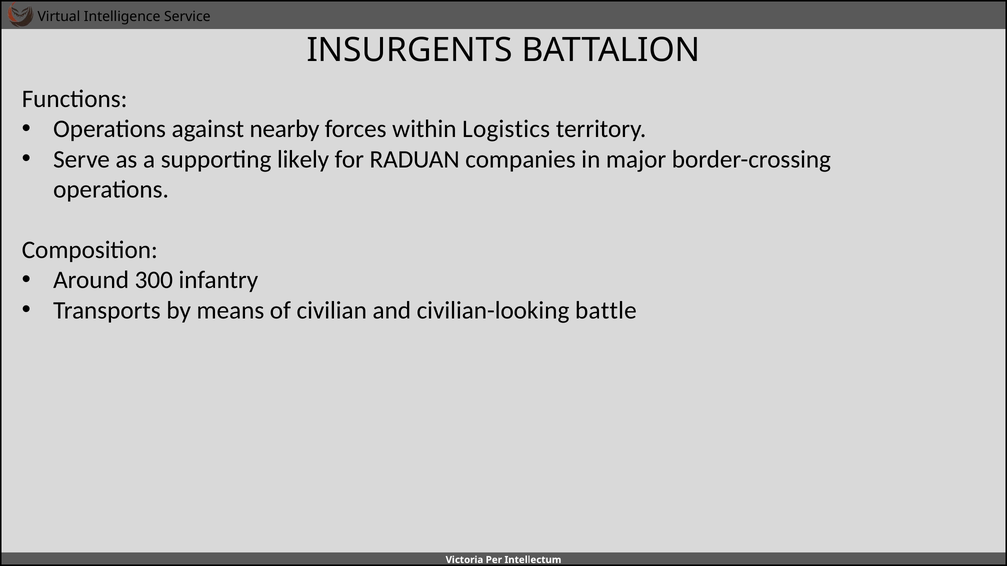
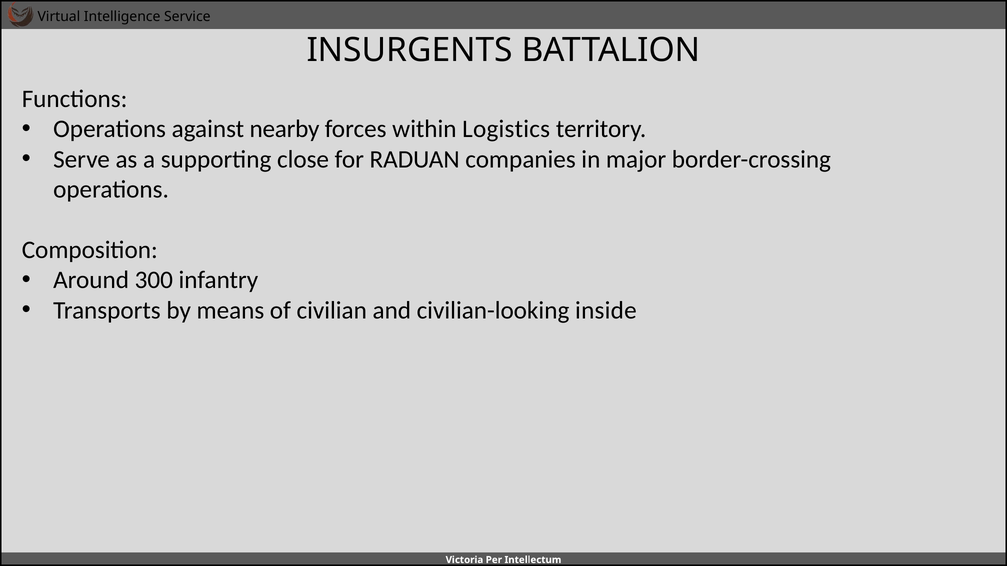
likely: likely -> close
battle: battle -> inside
